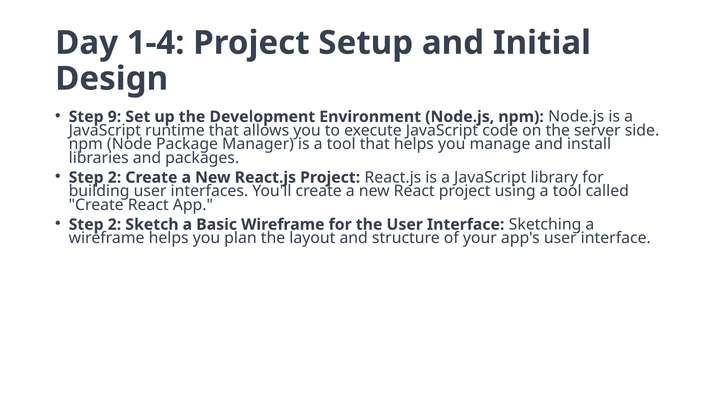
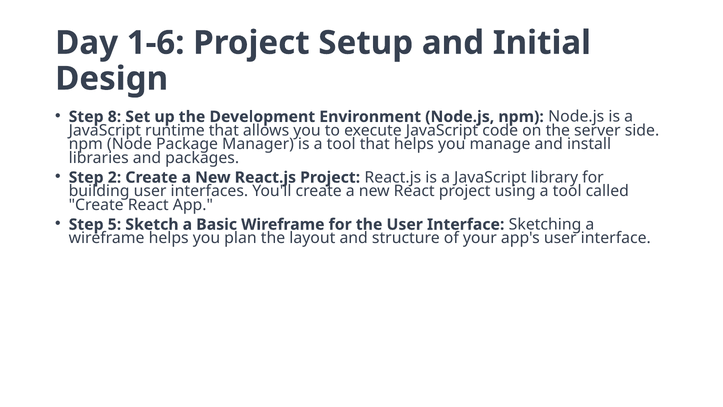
1-4: 1-4 -> 1-6
9: 9 -> 8
2 at (114, 224): 2 -> 5
